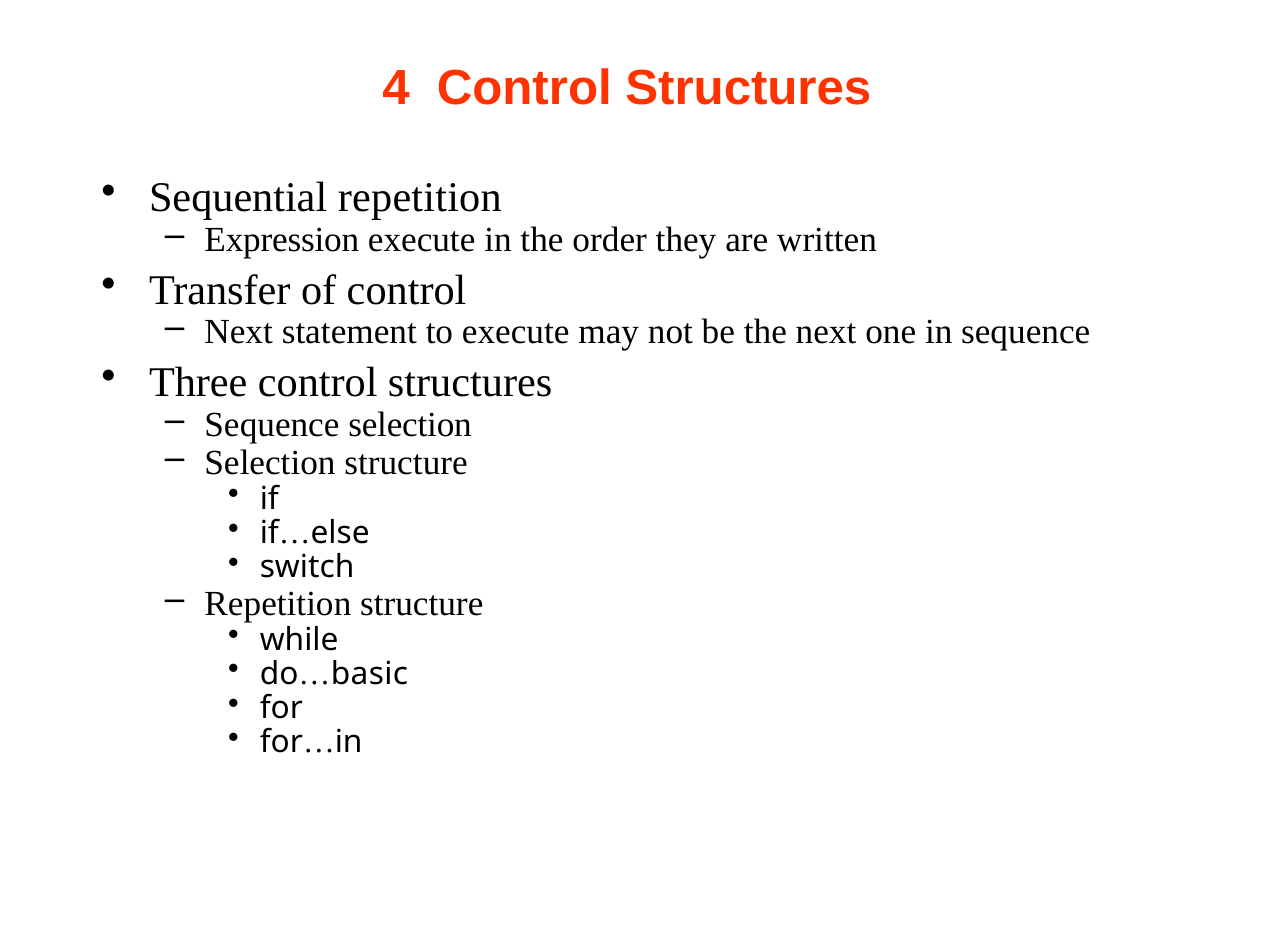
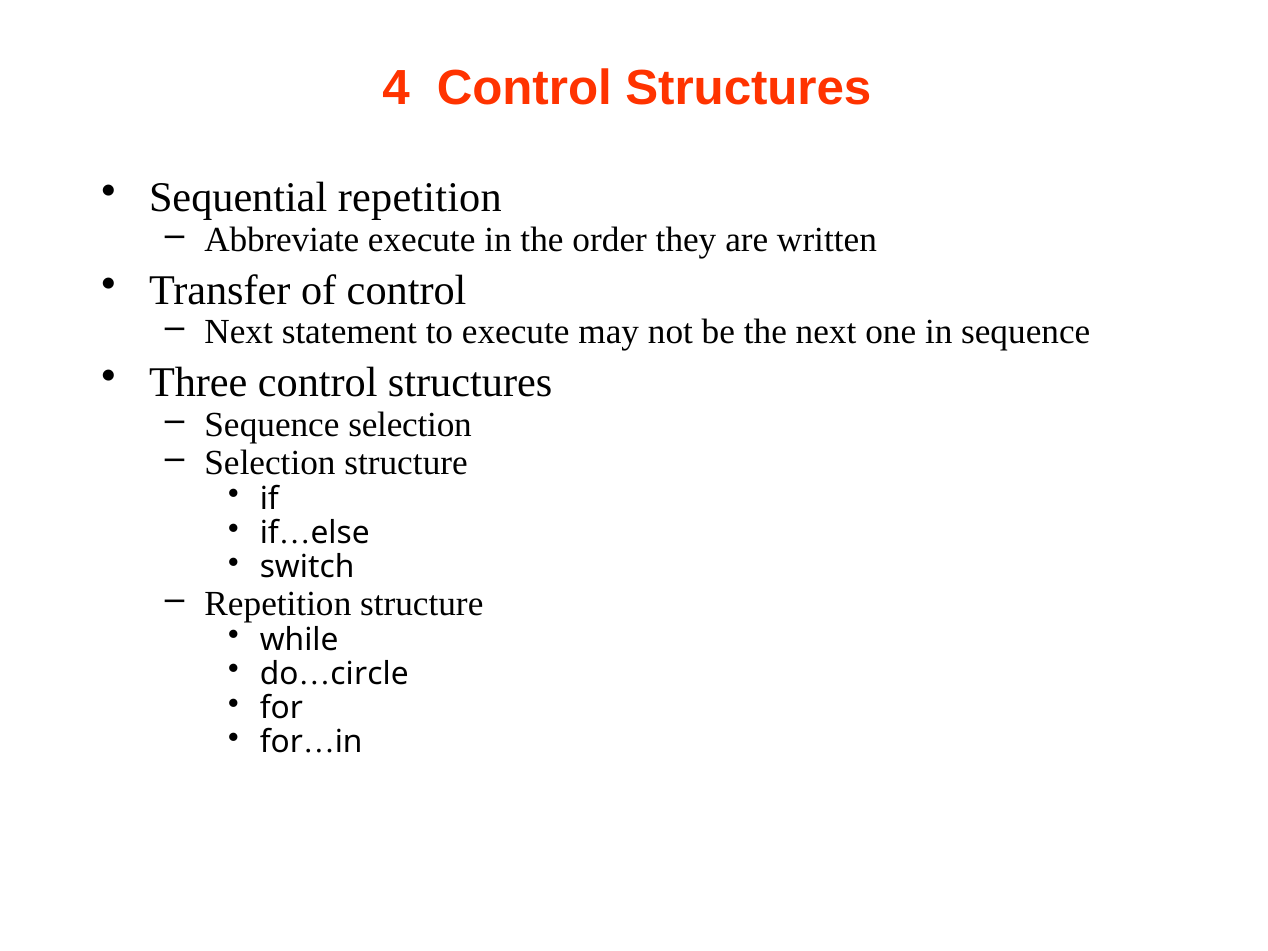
Expression: Expression -> Abbreviate
basic: basic -> circle
